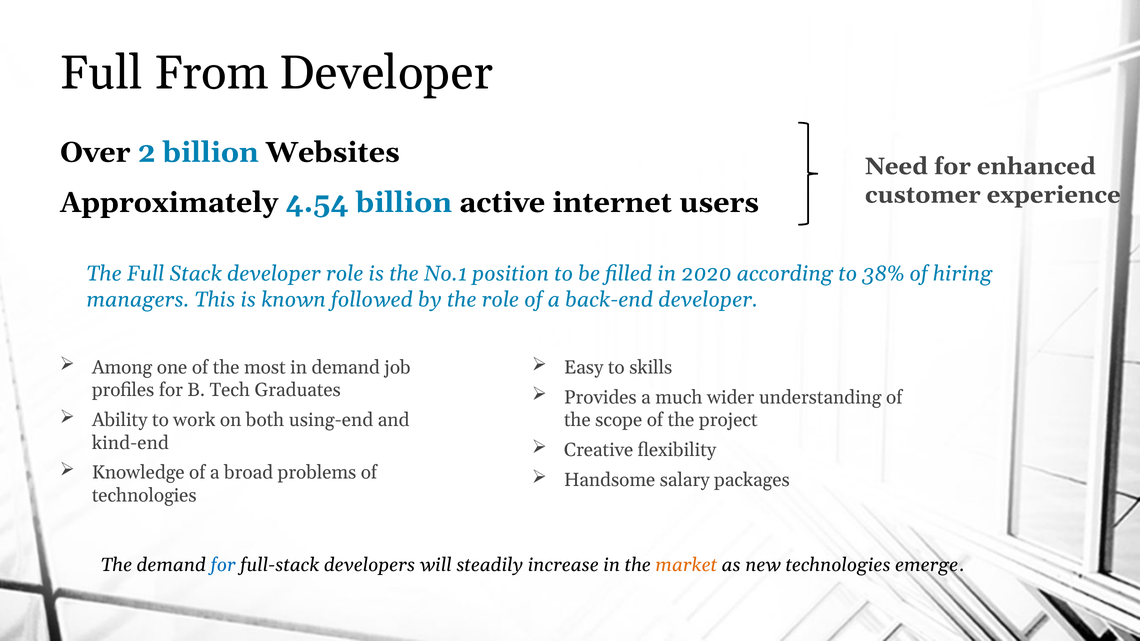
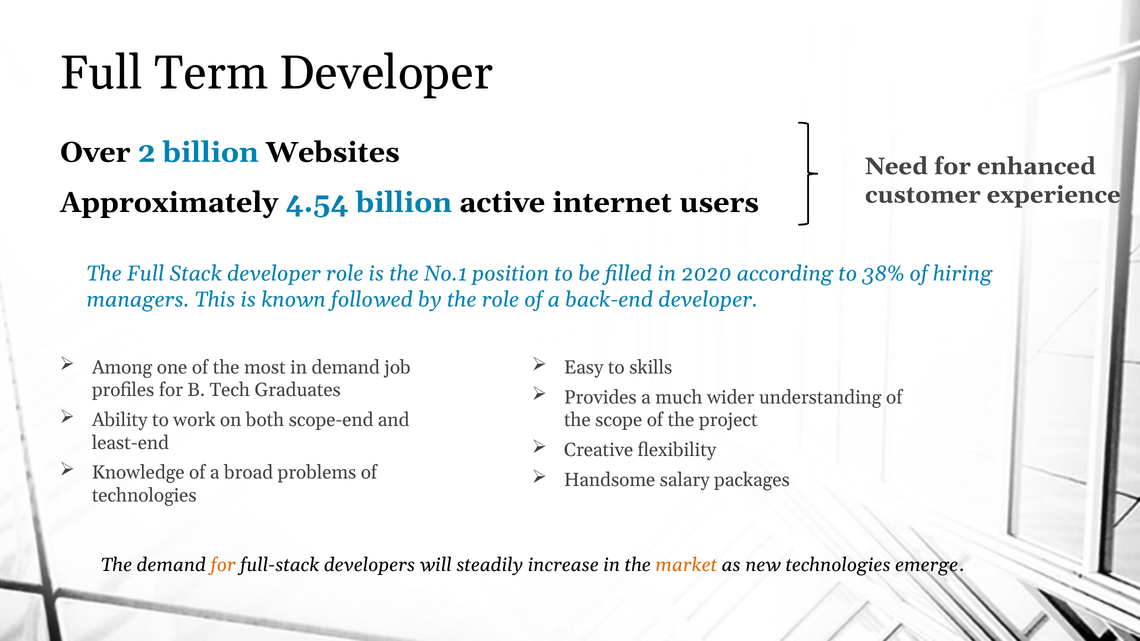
From: From -> Term
using-end: using-end -> scope-end
kind-end: kind-end -> least-end
for at (223, 565) colour: blue -> orange
